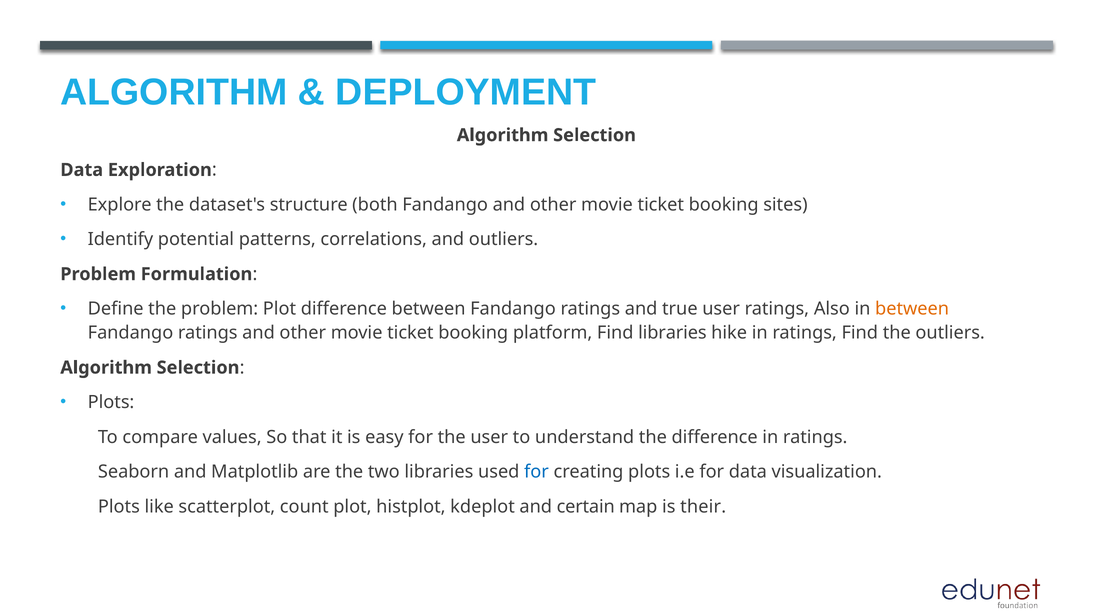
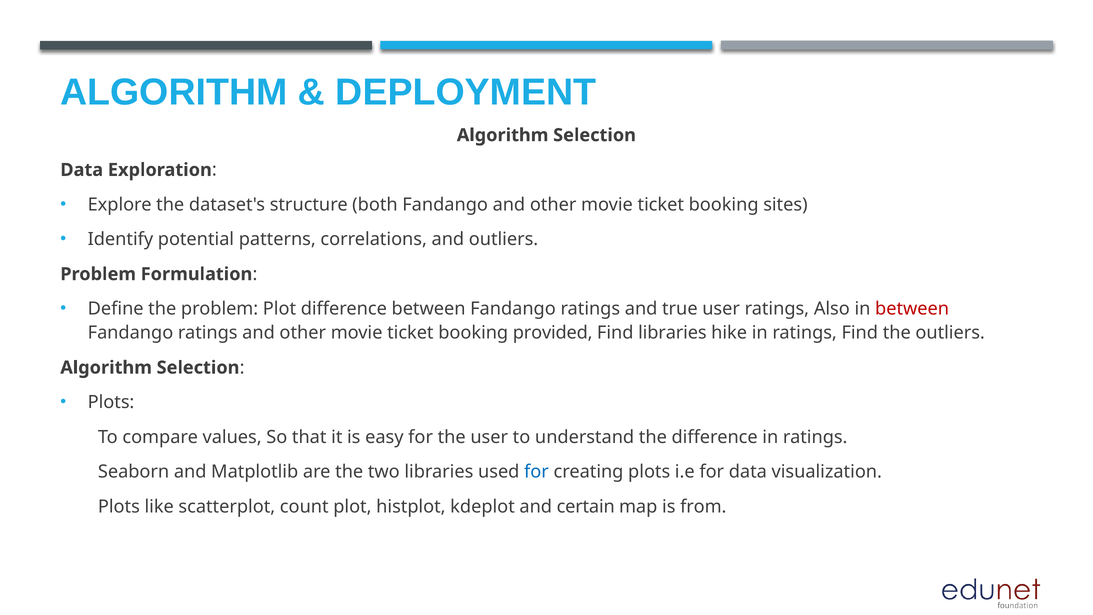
between at (912, 309) colour: orange -> red
platform: platform -> provided
their: their -> from
